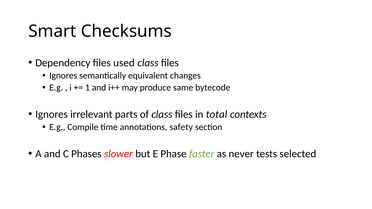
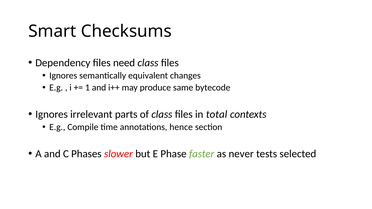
used: used -> need
safety: safety -> hence
